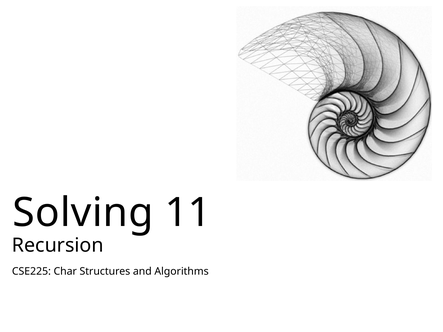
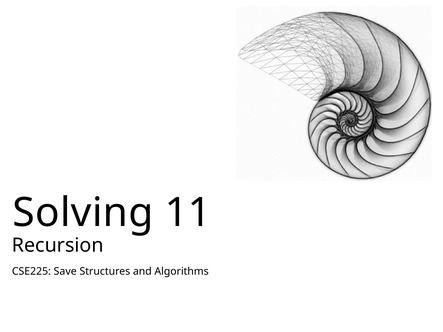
Char: Char -> Save
